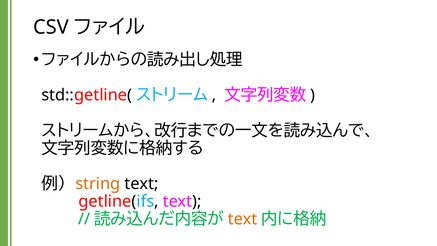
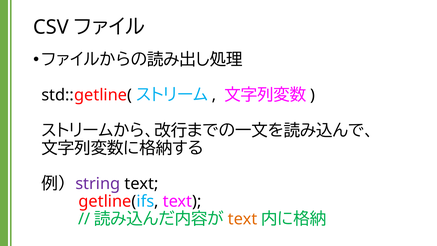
string colour: orange -> purple
